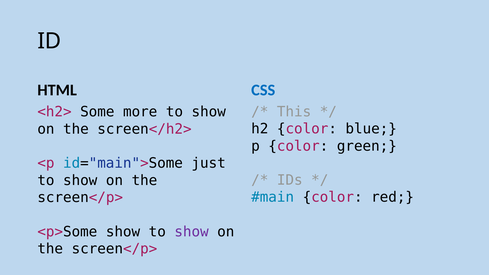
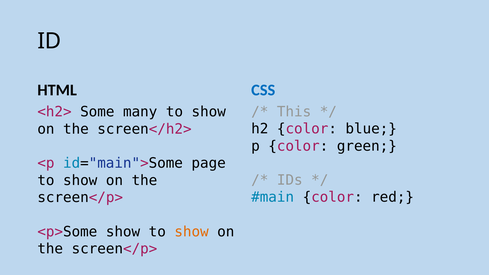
more: more -> many
just: just -> page
show at (192, 232) colour: purple -> orange
